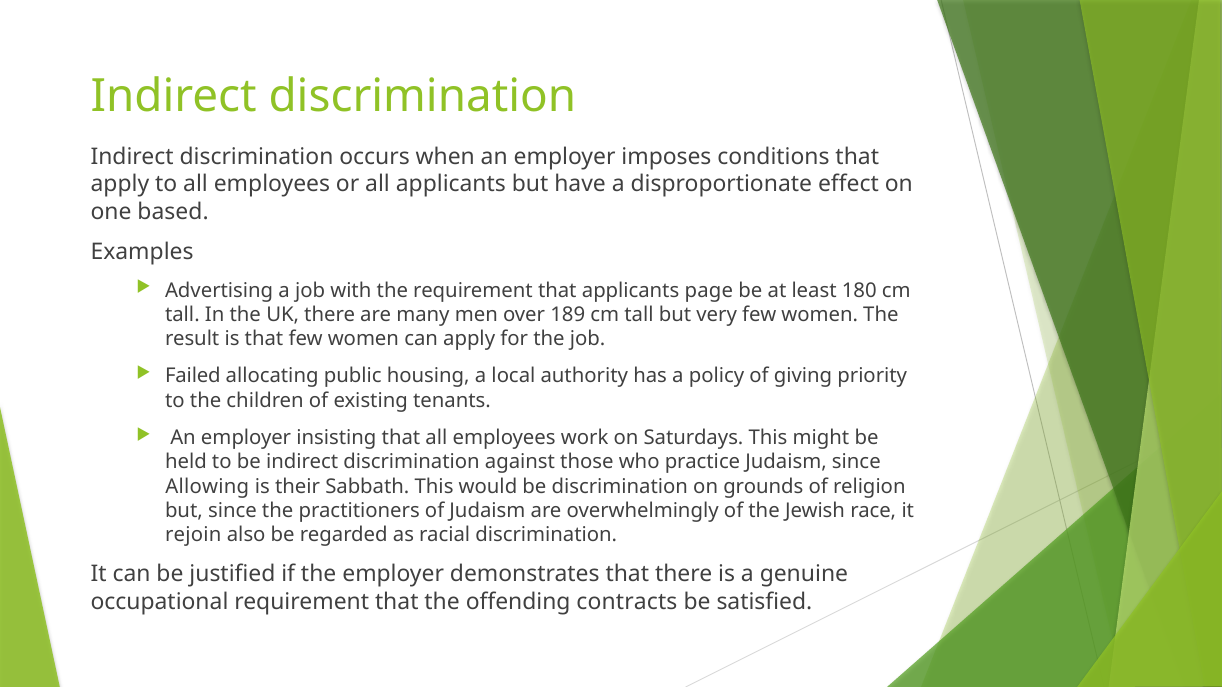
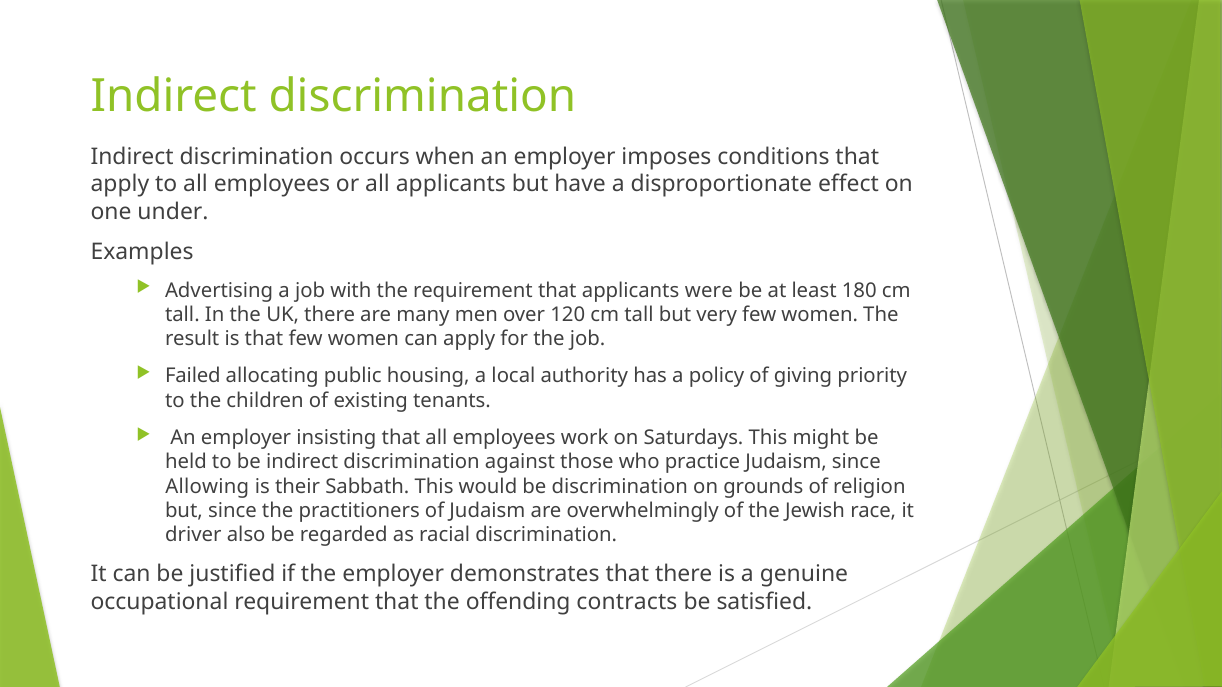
based: based -> under
page: page -> were
189: 189 -> 120
rejoin: rejoin -> driver
